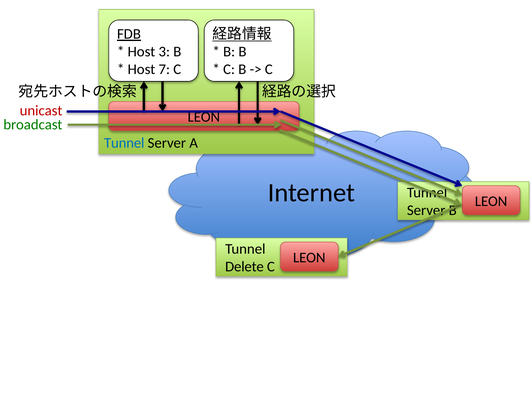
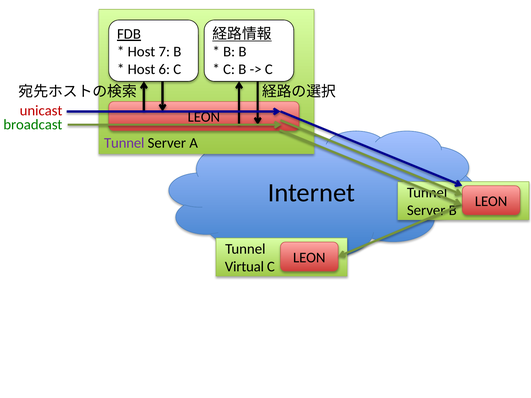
3: 3 -> 7
7: 7 -> 6
Tunnel at (124, 143) colour: blue -> purple
Delete: Delete -> Virtual
